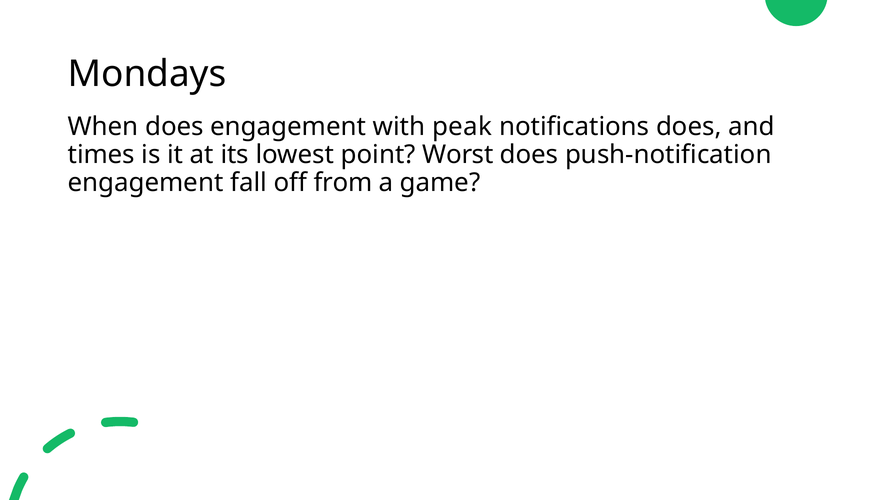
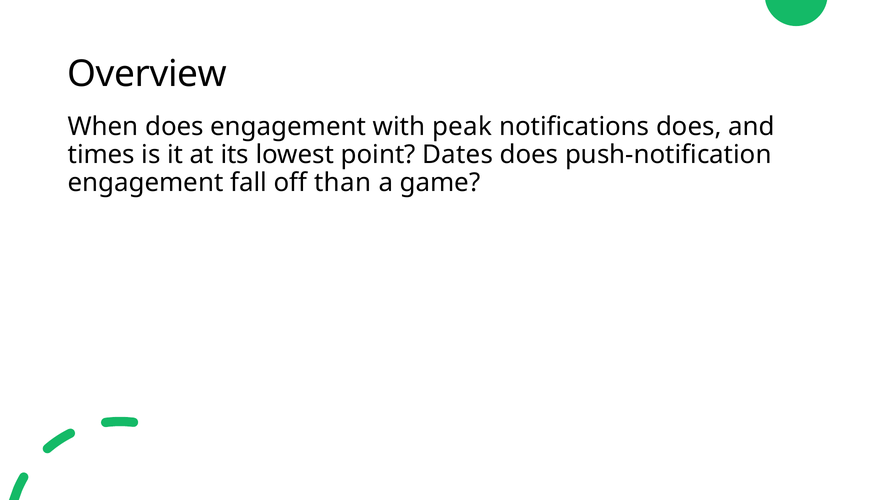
Mondays: Mondays -> Overview
Worst: Worst -> Dates
from: from -> than
